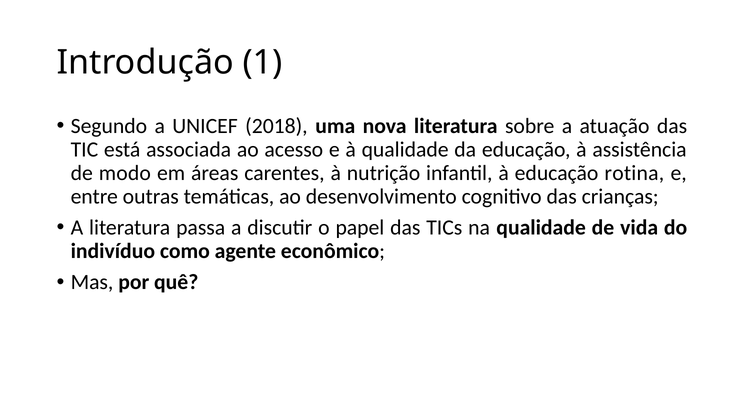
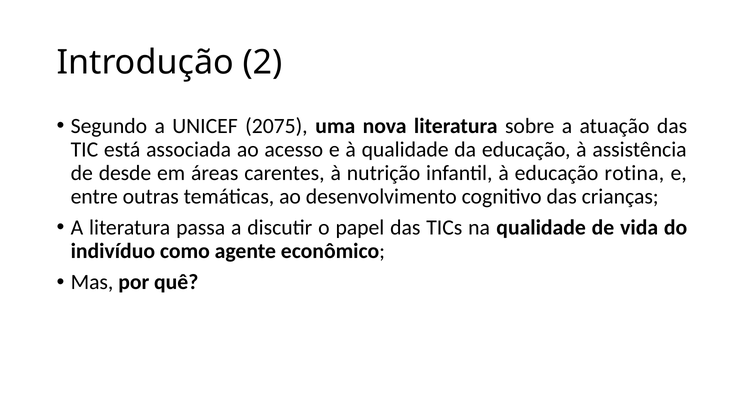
1: 1 -> 2
2018: 2018 -> 2075
modo: modo -> desde
